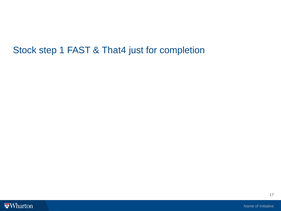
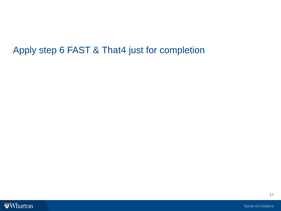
Stock: Stock -> Apply
1: 1 -> 6
